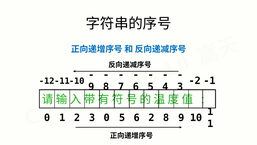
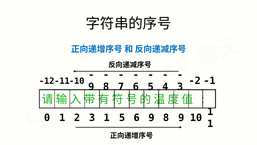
3 0: 0 -> 1
6 2: 2 -> 9
